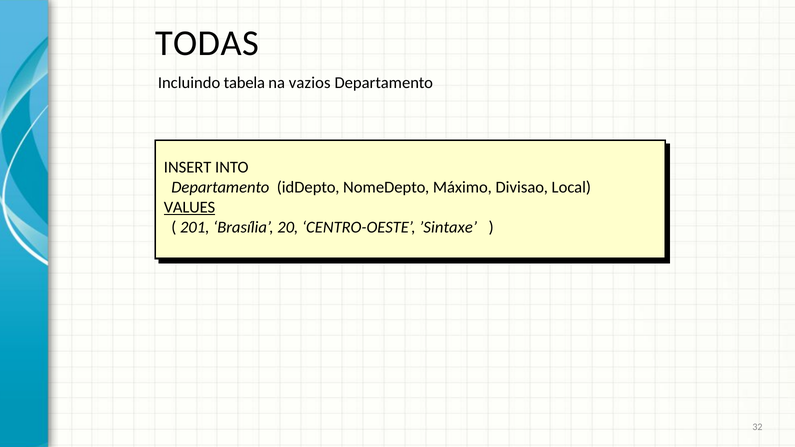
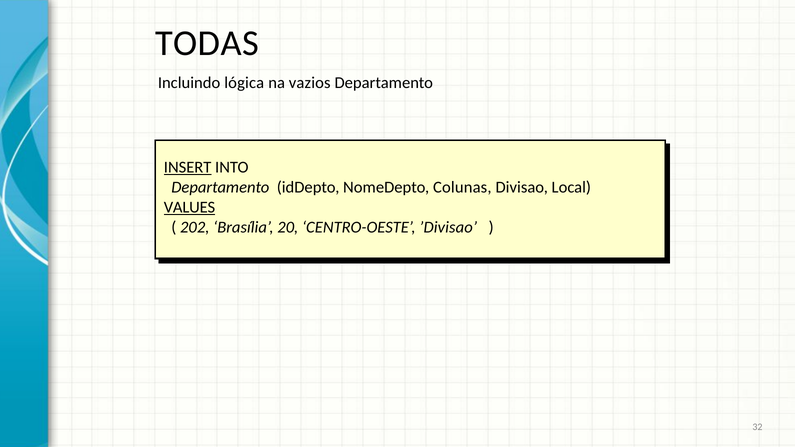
tabela: tabela -> lógica
INSERT underline: none -> present
Máximo: Máximo -> Colunas
201: 201 -> 202
’Sintaxe: ’Sintaxe -> ’Divisao
